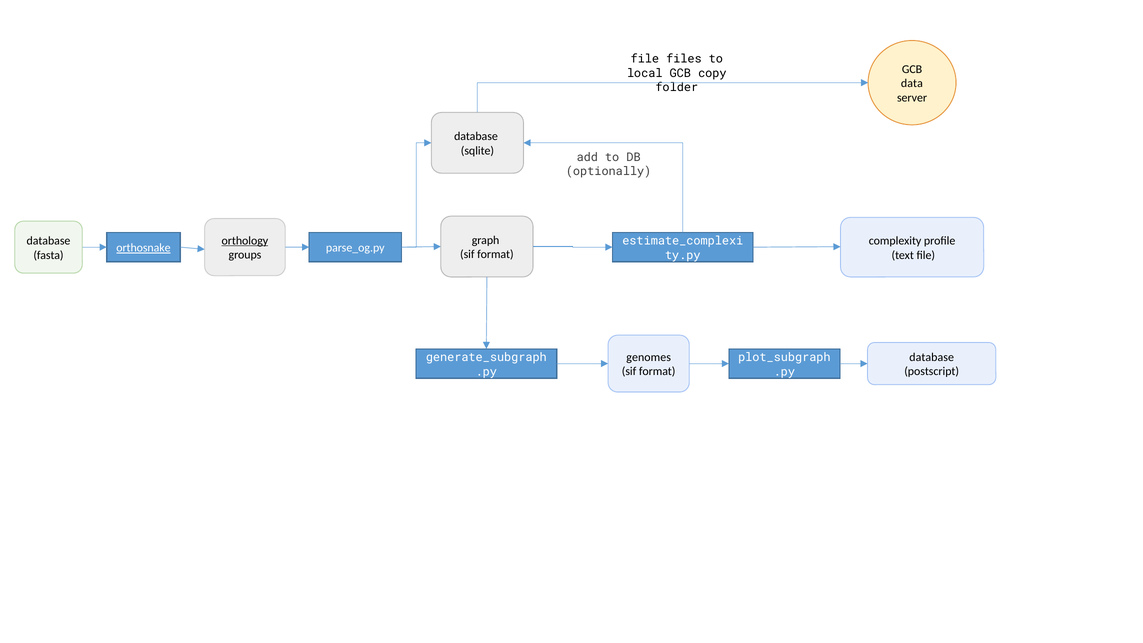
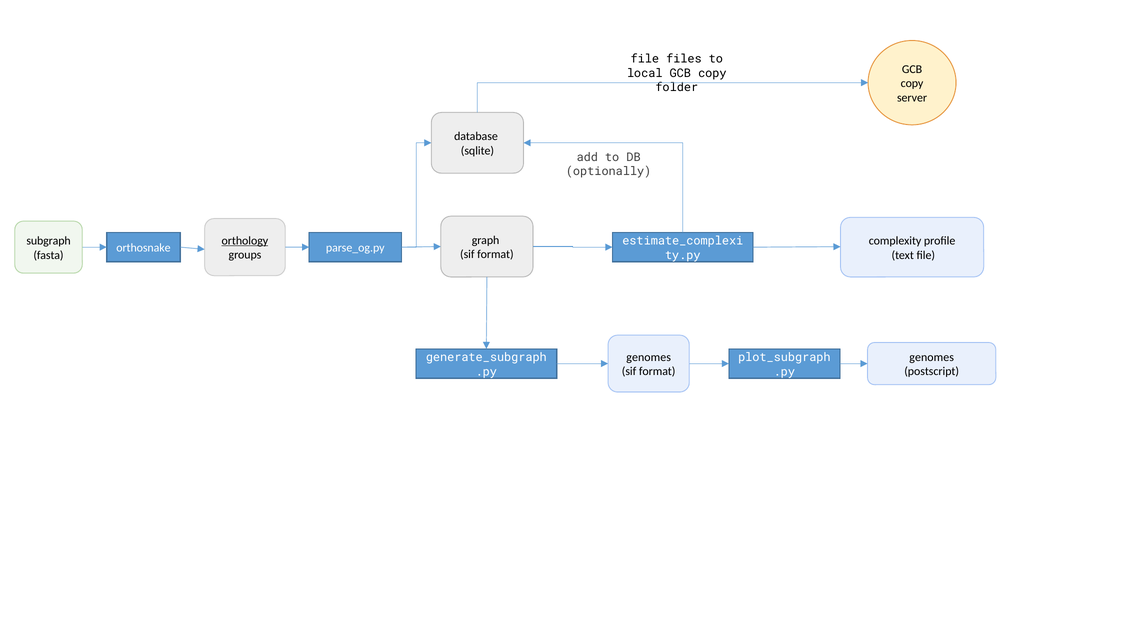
data at (912, 83): data -> copy
database at (48, 241): database -> subgraph
orthosnake underline: present -> none
database at (932, 357): database -> genomes
